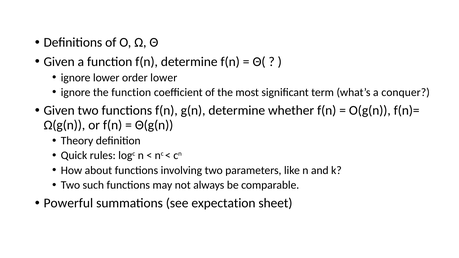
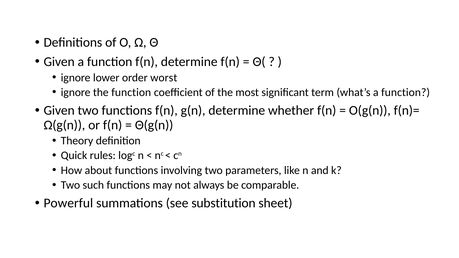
order lower: lower -> worst
what’s a conquer: conquer -> function
expectation: expectation -> substitution
